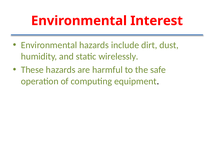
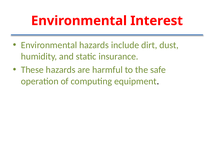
wirelessly: wirelessly -> insurance
